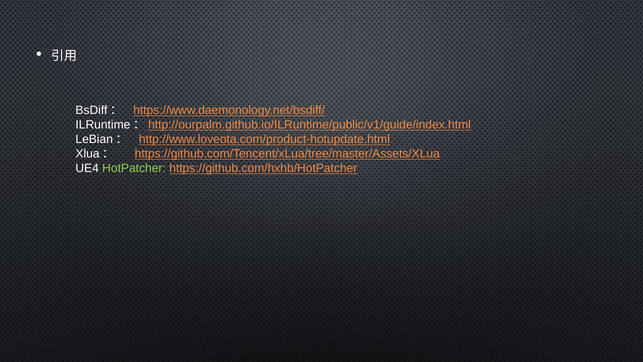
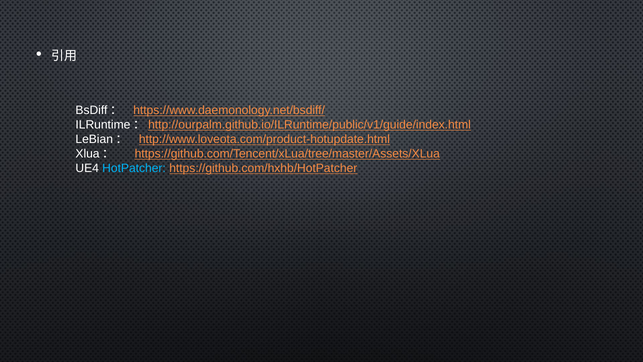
HotPatcher colour: light green -> light blue
